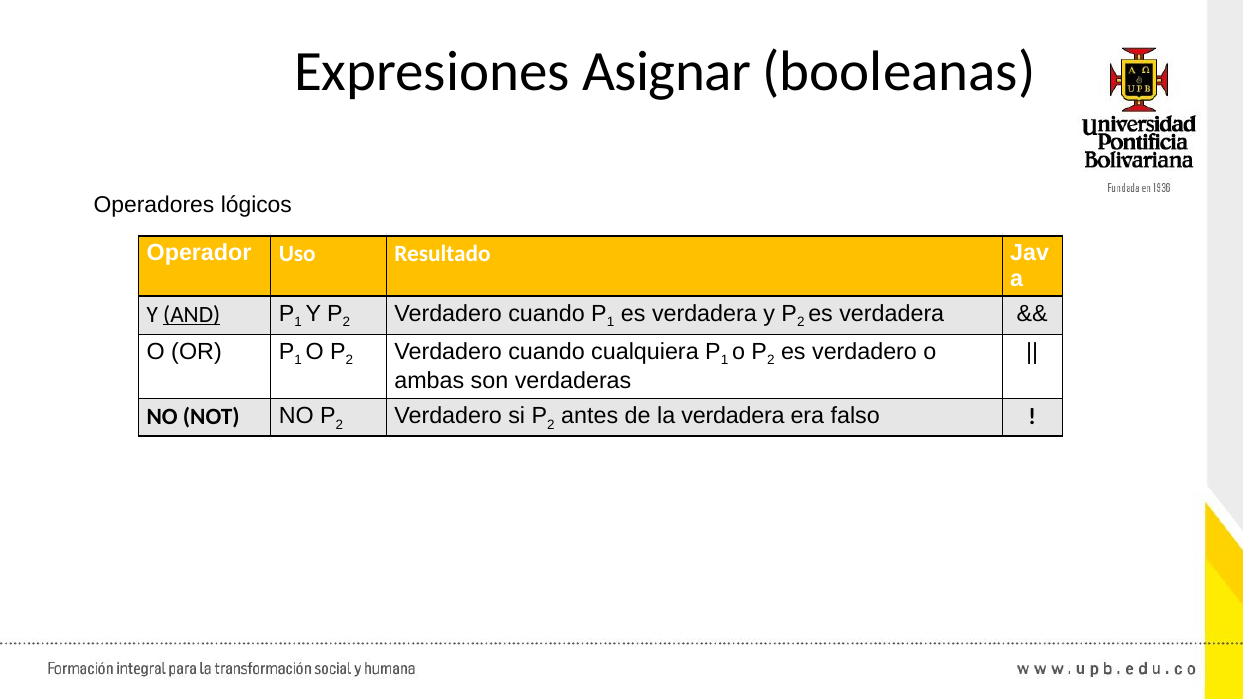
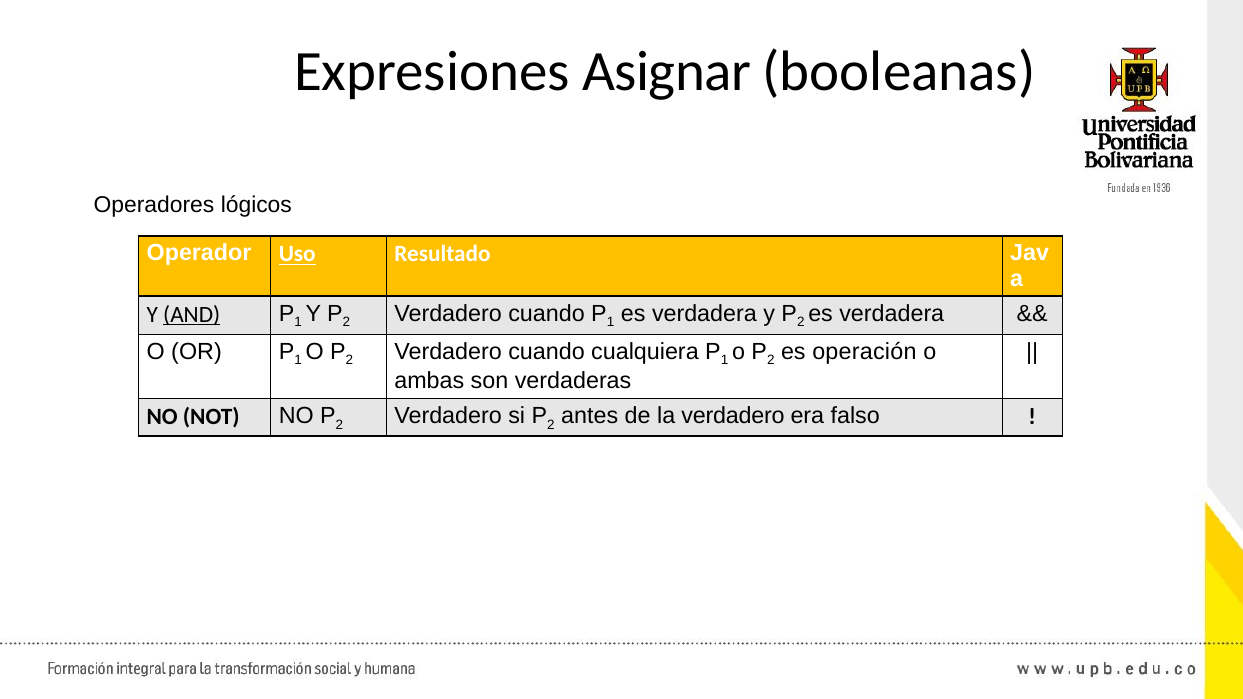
Uso underline: none -> present
es verdadero: verdadero -> operación
la verdadera: verdadera -> verdadero
